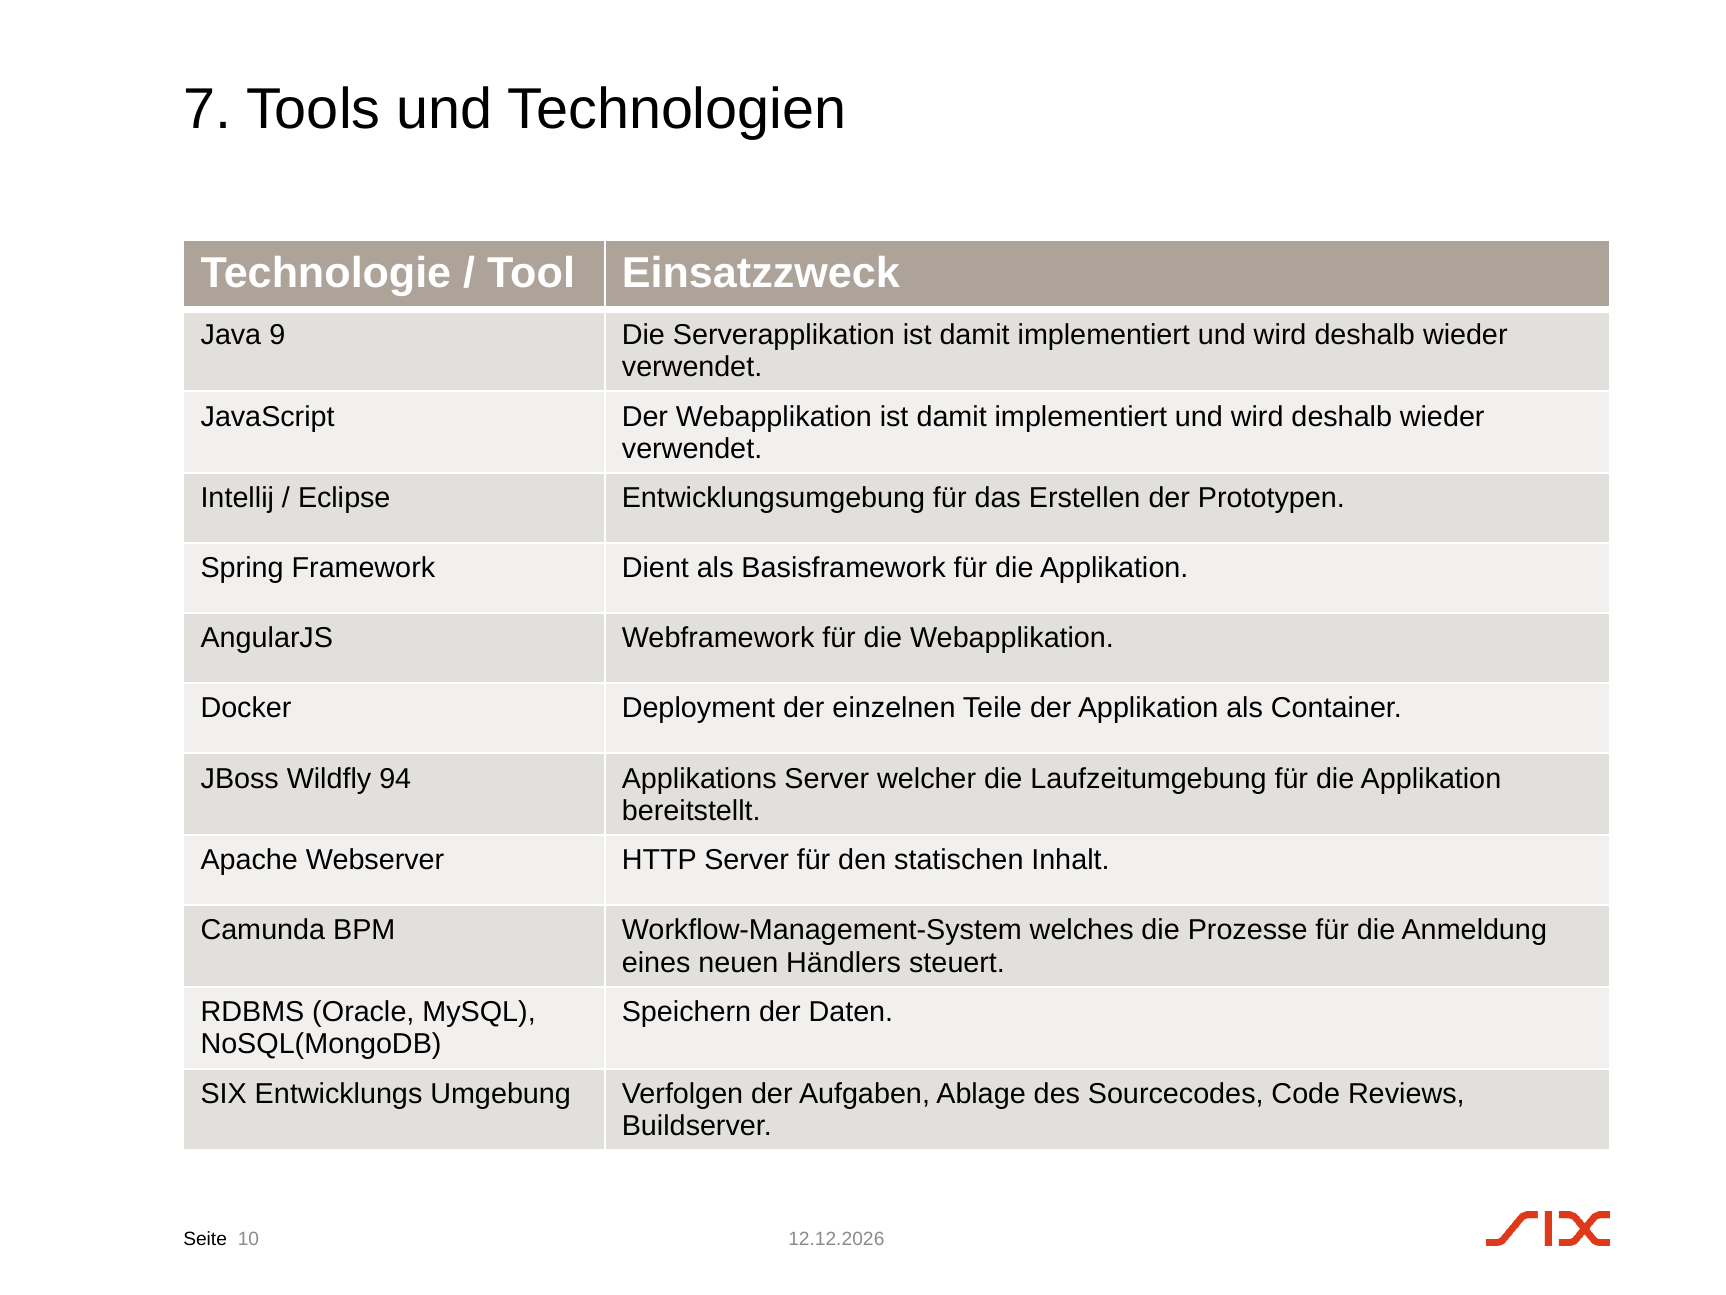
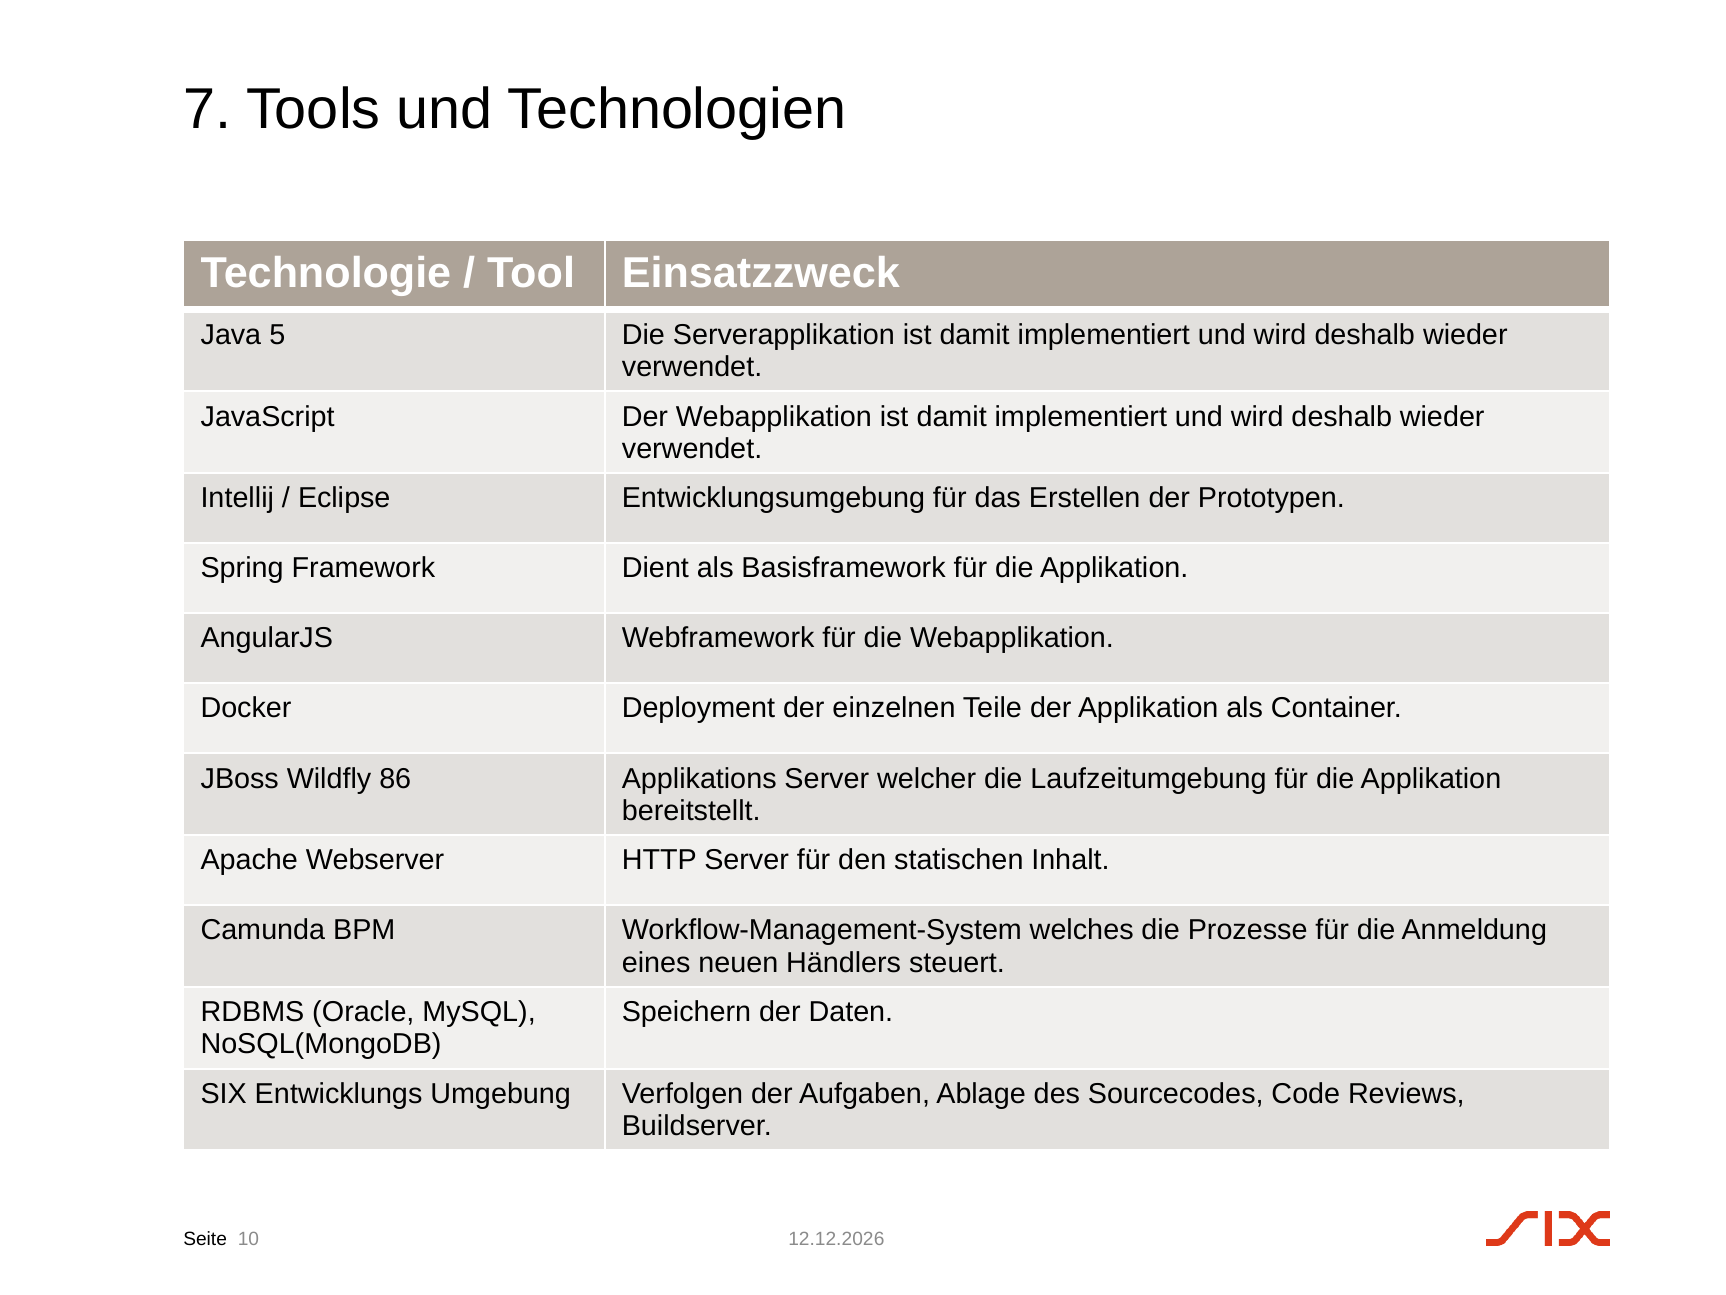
9: 9 -> 5
94: 94 -> 86
